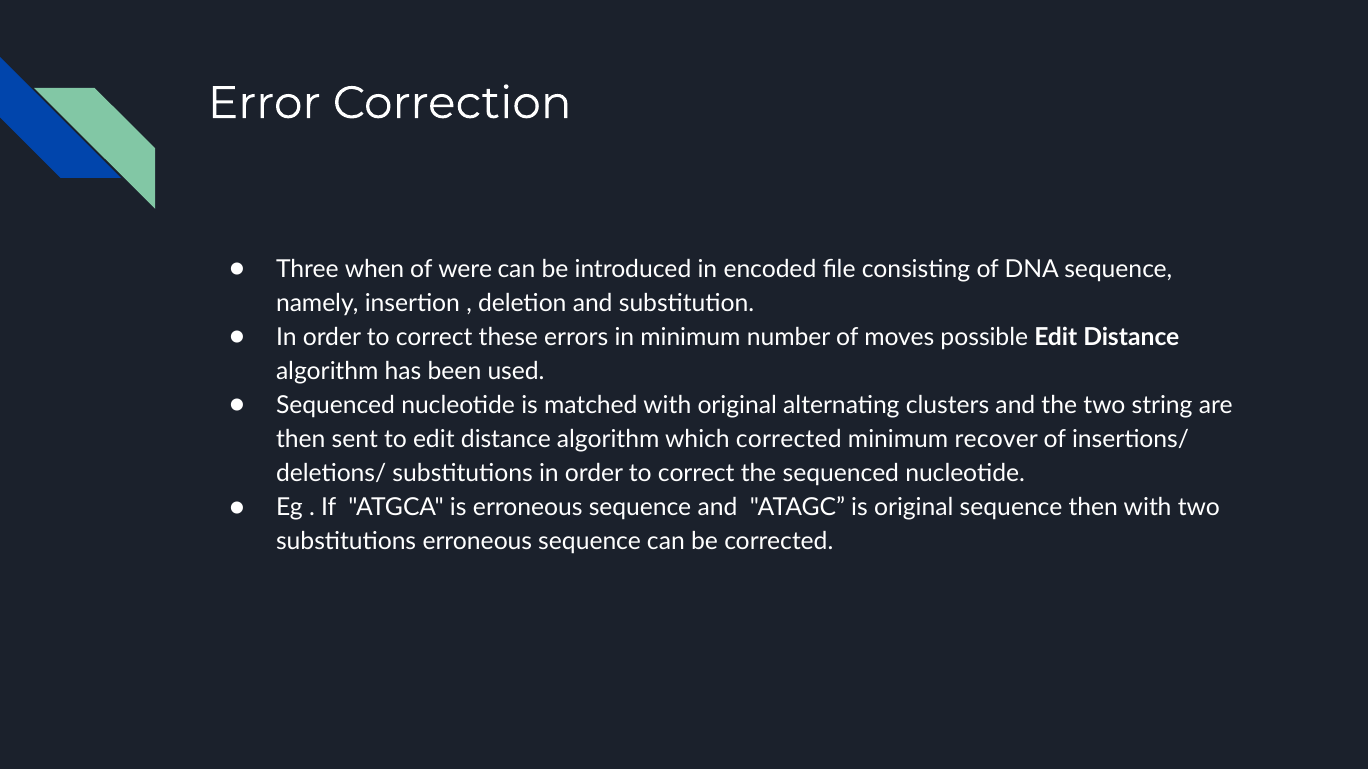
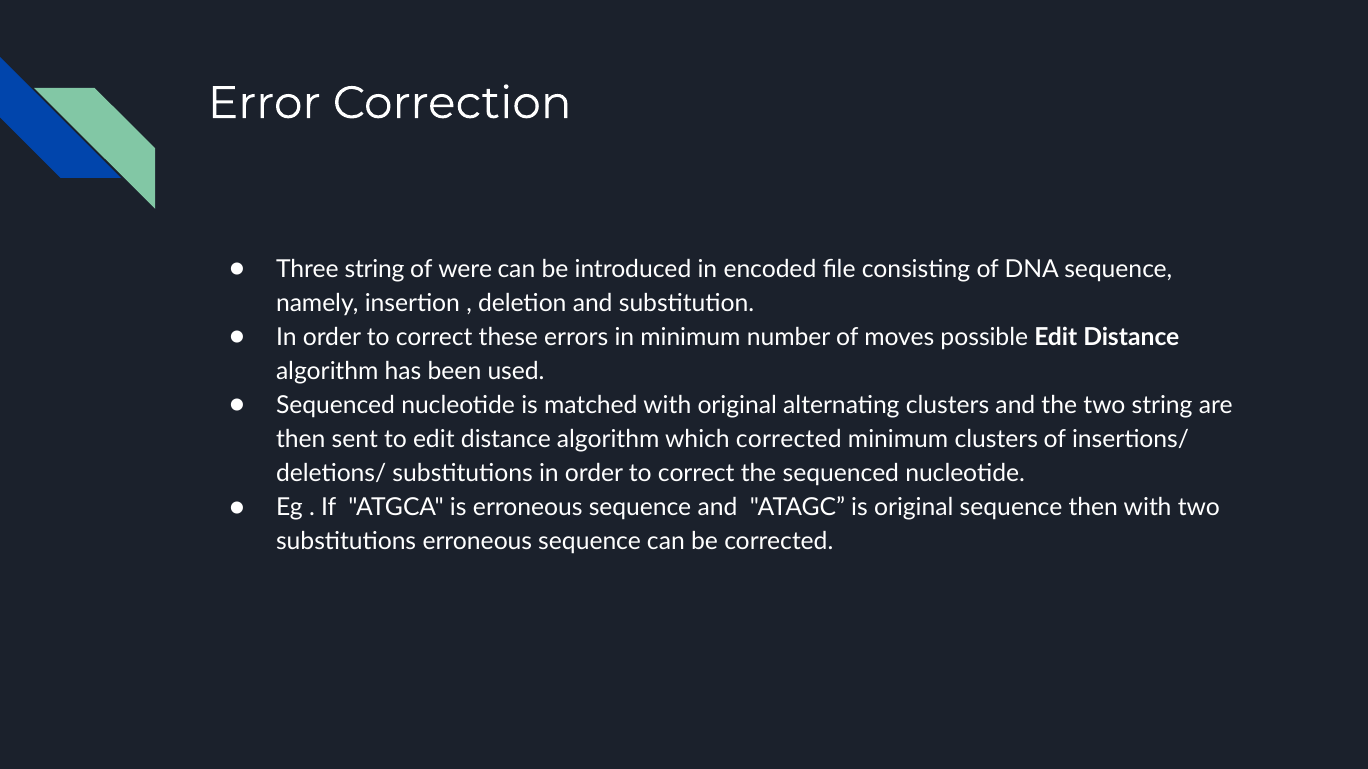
Three when: when -> string
minimum recover: recover -> clusters
